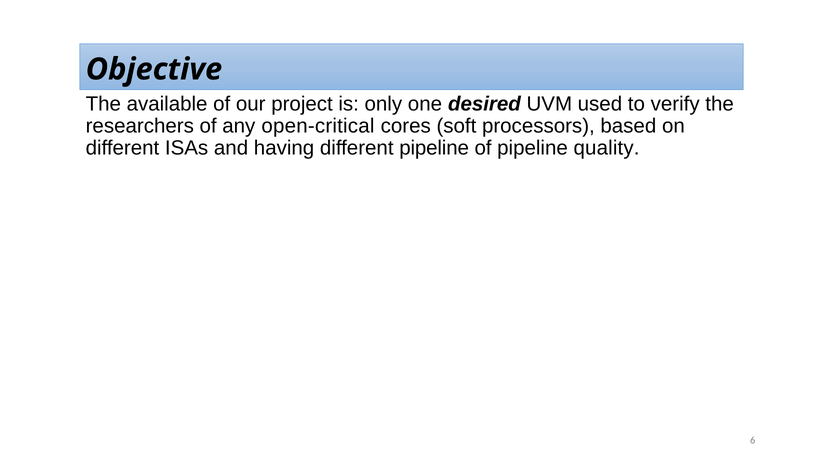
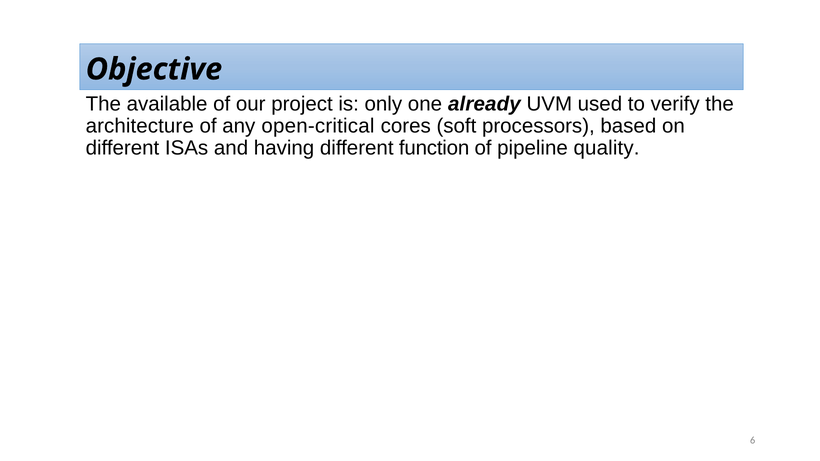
desired: desired -> already
researchers: researchers -> architecture
different pipeline: pipeline -> function
